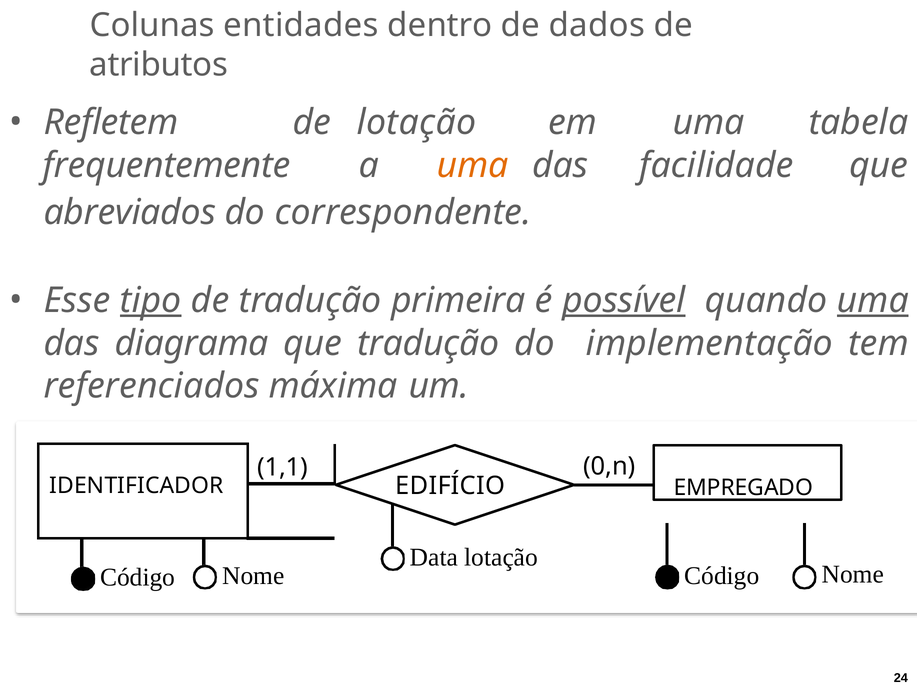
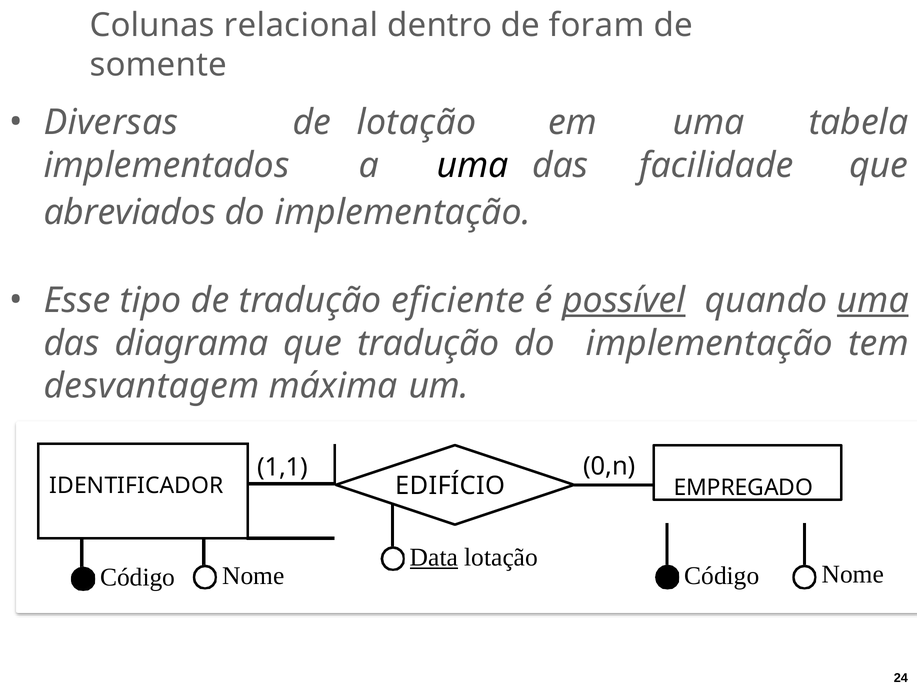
entidades: entidades -> relacional
dados: dados -> foram
atributos: atributos -> somente
Refletem: Refletem -> Diversas
frequentemente: frequentemente -> implementados
uma at (473, 165) colour: orange -> black
correspondente at (403, 212): correspondente -> implementação
tipo underline: present -> none
primeira: primeira -> eficiente
referenciados: referenciados -> desvantagem
Data underline: none -> present
